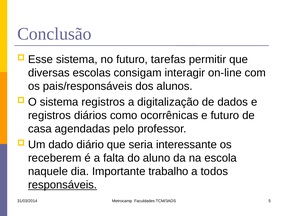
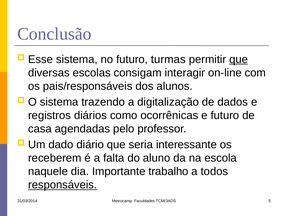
tarefas: tarefas -> turmas
que at (239, 59) underline: none -> present
sistema registros: registros -> trazendo
